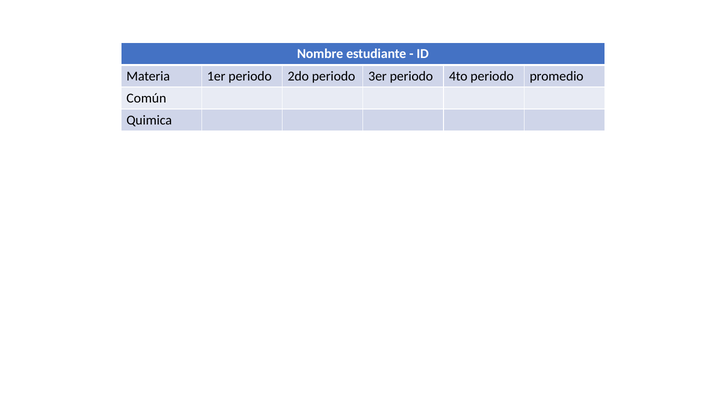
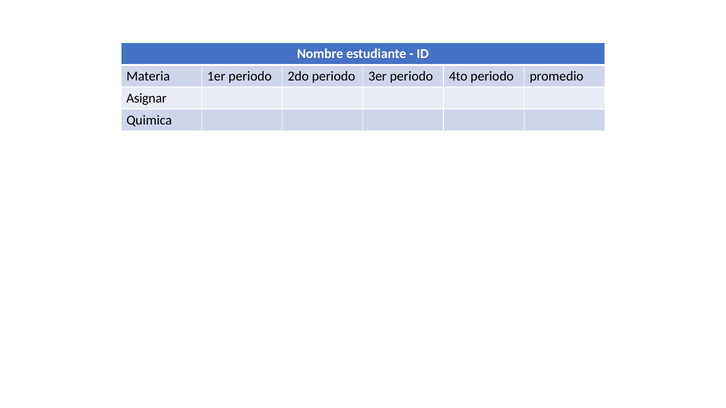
Común: Común -> Asignar
